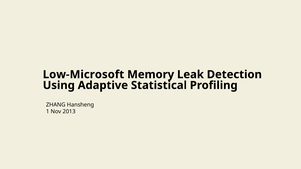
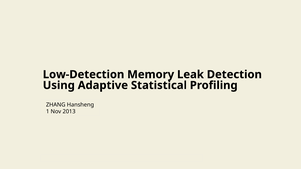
Low-Microsoft: Low-Microsoft -> Low-Detection
